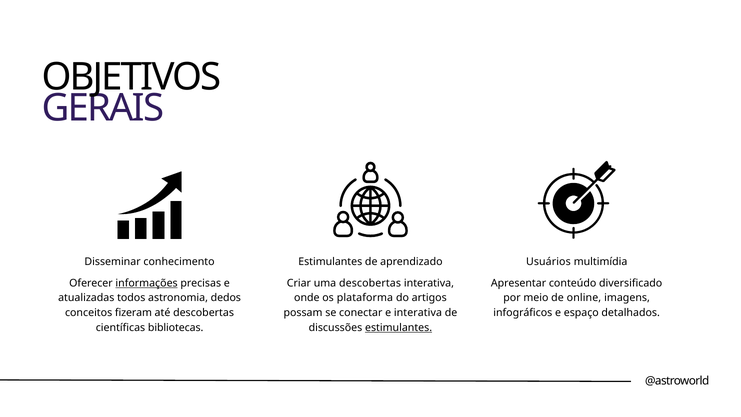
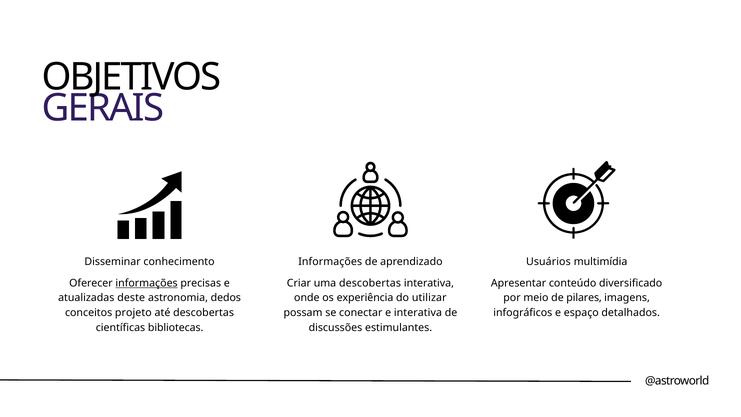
conhecimento Estimulantes: Estimulantes -> Informações
todos: todos -> deste
plataforma: plataforma -> experiência
artigos: artigos -> utilizar
online: online -> pilares
fizeram: fizeram -> projeto
estimulantes at (399, 328) underline: present -> none
